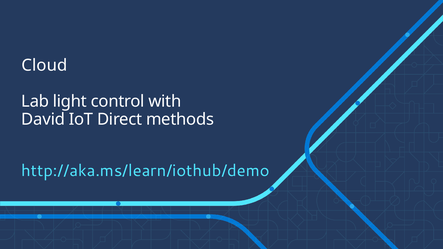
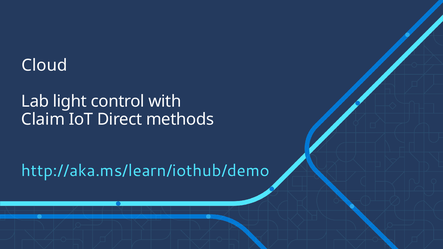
David: David -> Claim
